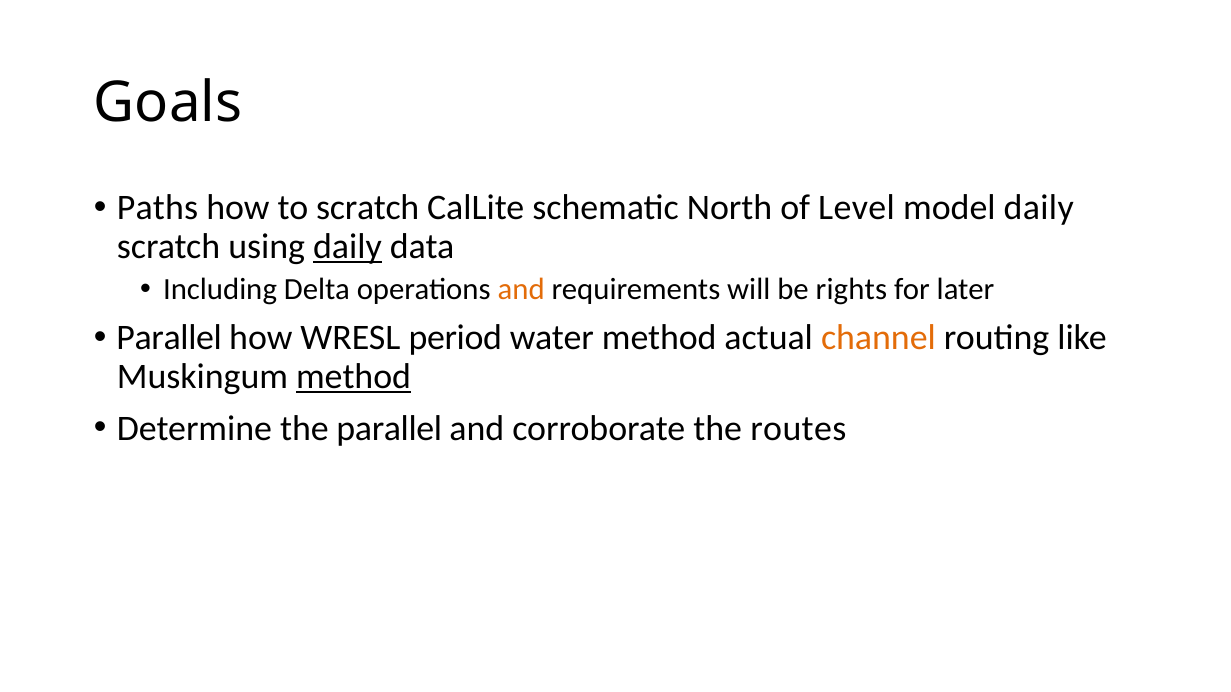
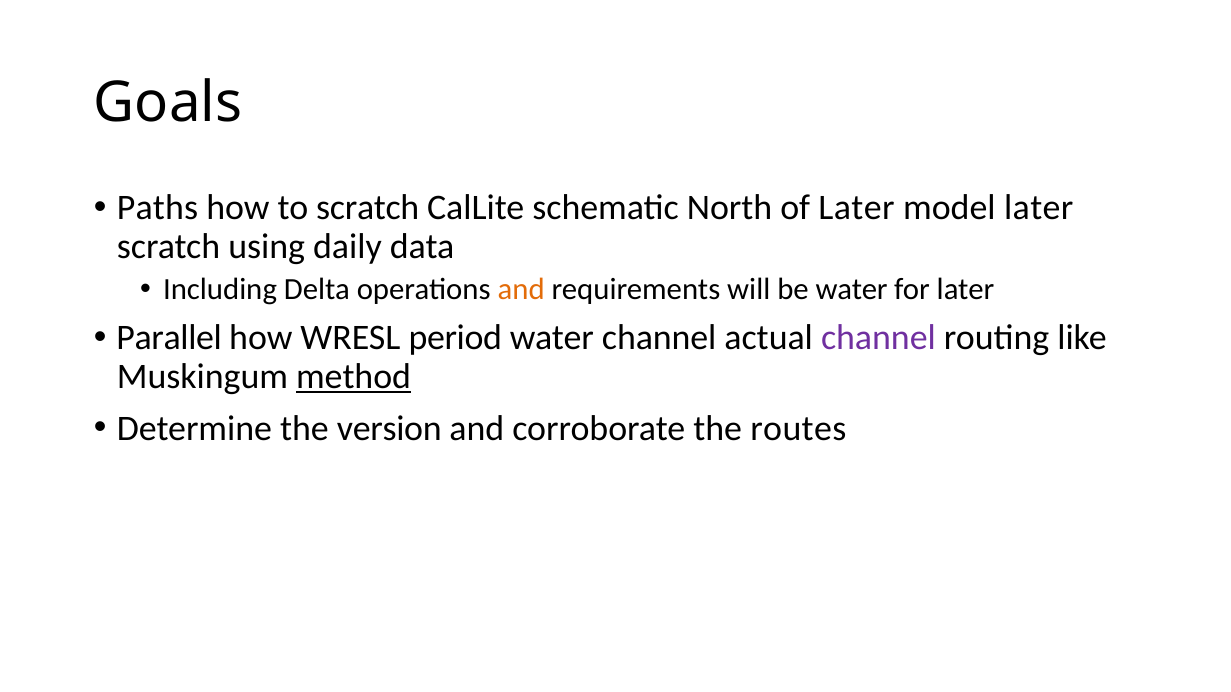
of Level: Level -> Later
model daily: daily -> later
daily at (347, 247) underline: present -> none
be rights: rights -> water
water method: method -> channel
channel at (878, 338) colour: orange -> purple
the parallel: parallel -> version
